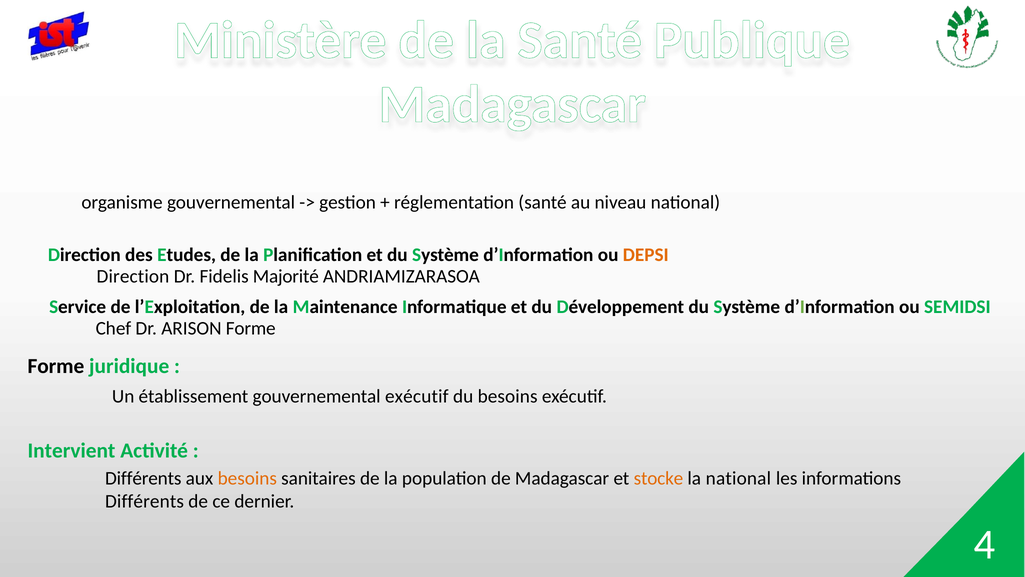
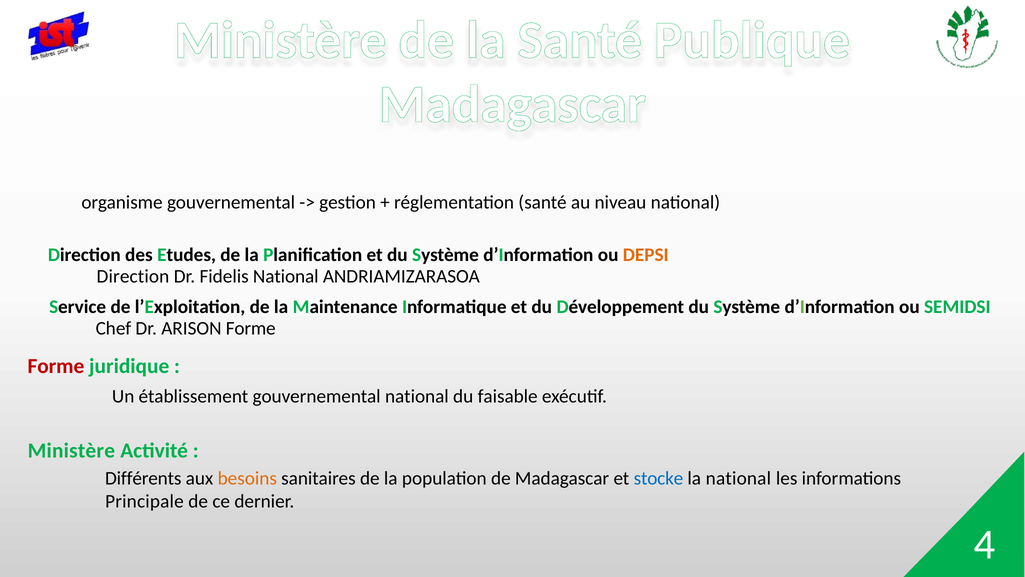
Fidelis Majorité: Majorité -> National
Forme at (56, 366) colour: black -> red
gouvernemental exécutif: exécutif -> national
du besoins: besoins -> faisable
Intervient at (71, 450): Intervient -> Ministère
stocke colour: orange -> blue
Différents at (144, 501): Différents -> Principale
